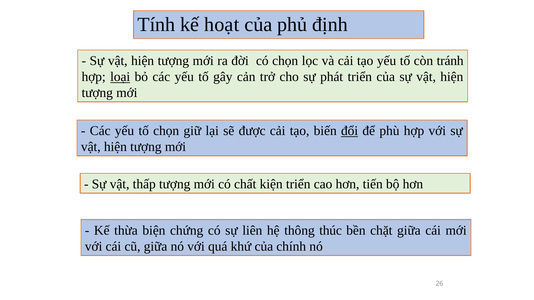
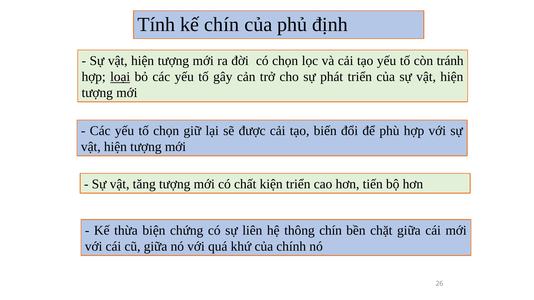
kế hoạt: hoạt -> chín
đổi underline: present -> none
thấp: thấp -> tăng
thông thúc: thúc -> chín
